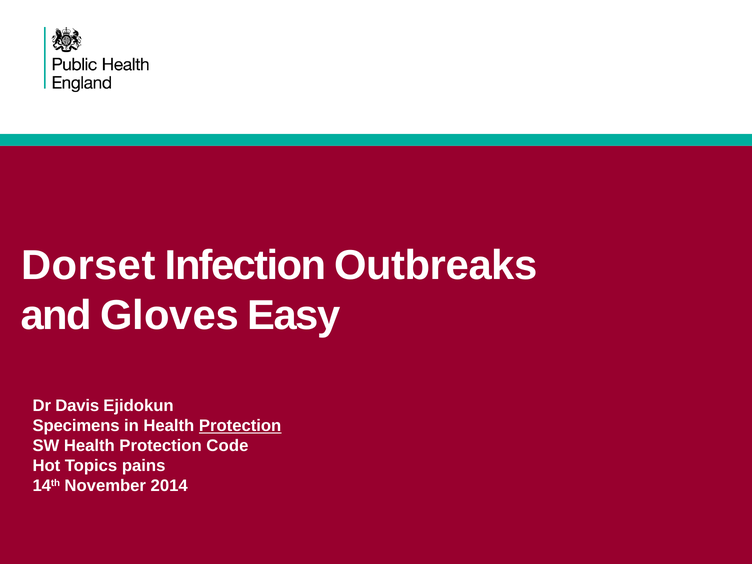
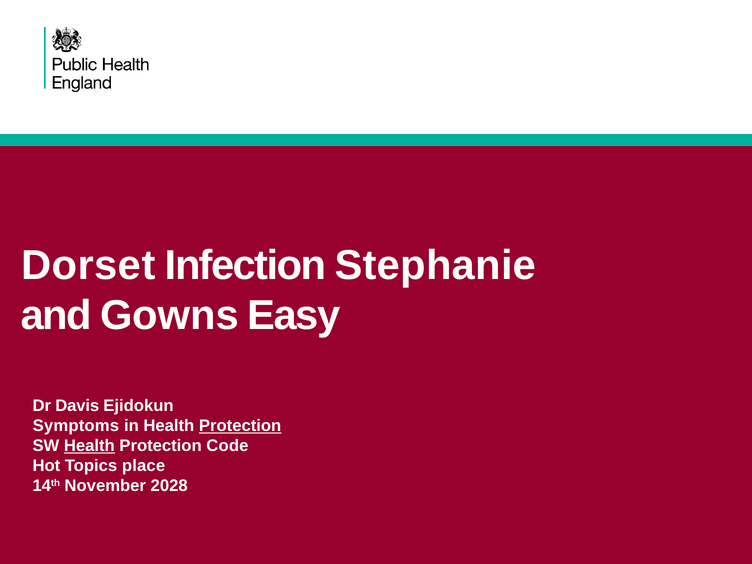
Outbreaks: Outbreaks -> Stephanie
Gloves: Gloves -> Gowns
Specimens: Specimens -> Symptoms
Health at (89, 446) underline: none -> present
pains: pains -> place
2014: 2014 -> 2028
